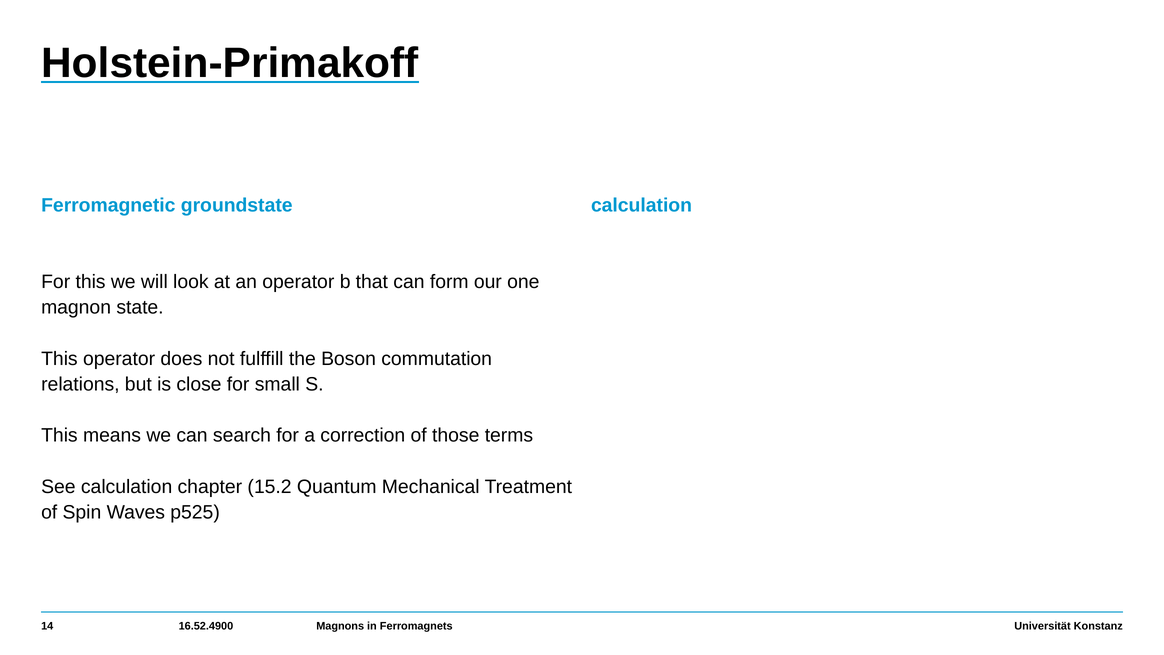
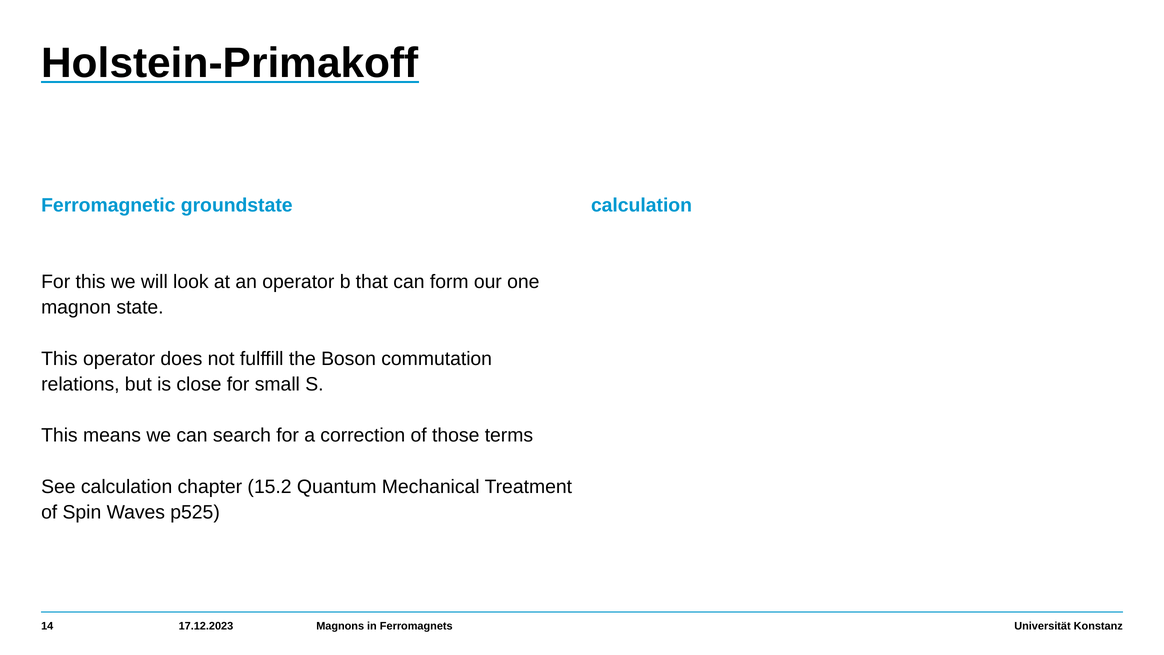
16.52.4900: 16.52.4900 -> 17.12.2023
